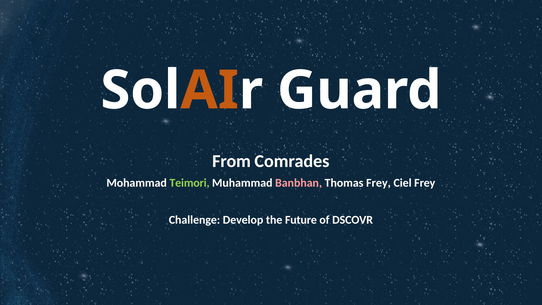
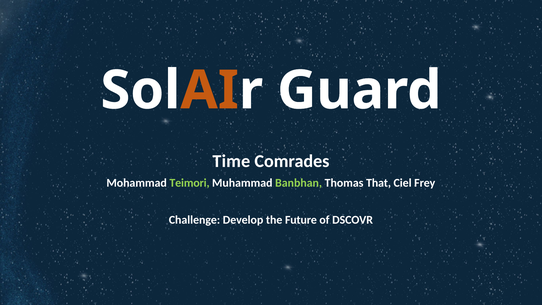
From: From -> Time
Banbhan colour: pink -> light green
Thomas Frey: Frey -> That
